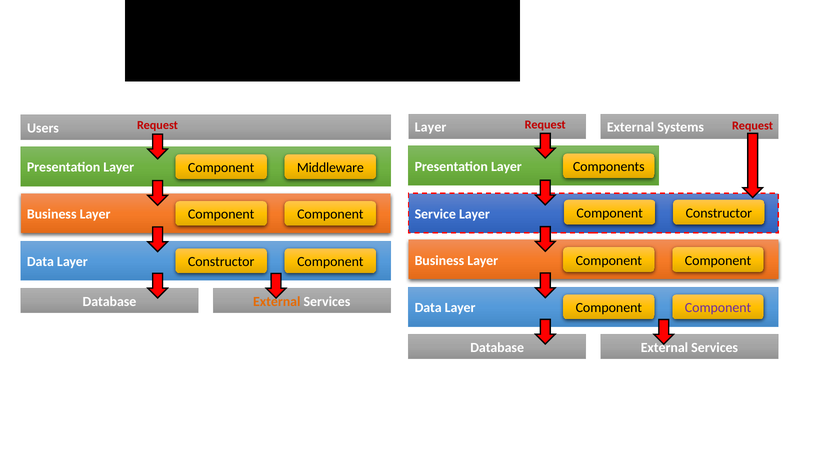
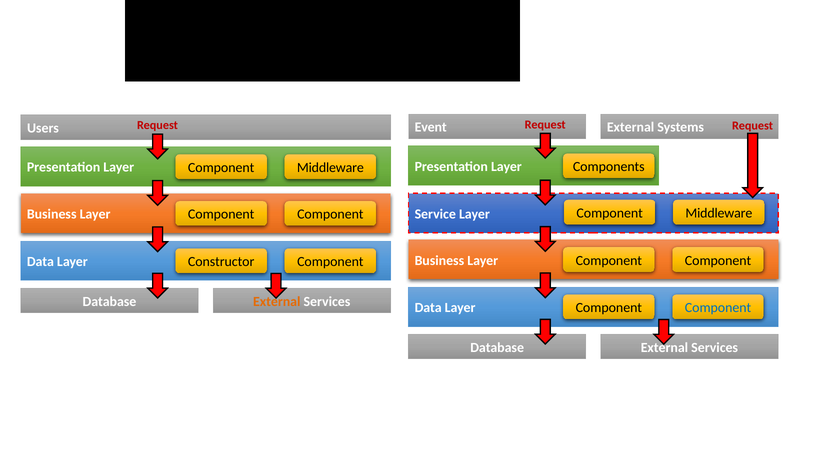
Layer at (431, 127): Layer -> Event
Constructor at (719, 213): Constructor -> Middleware
Component at (718, 308) colour: purple -> blue
